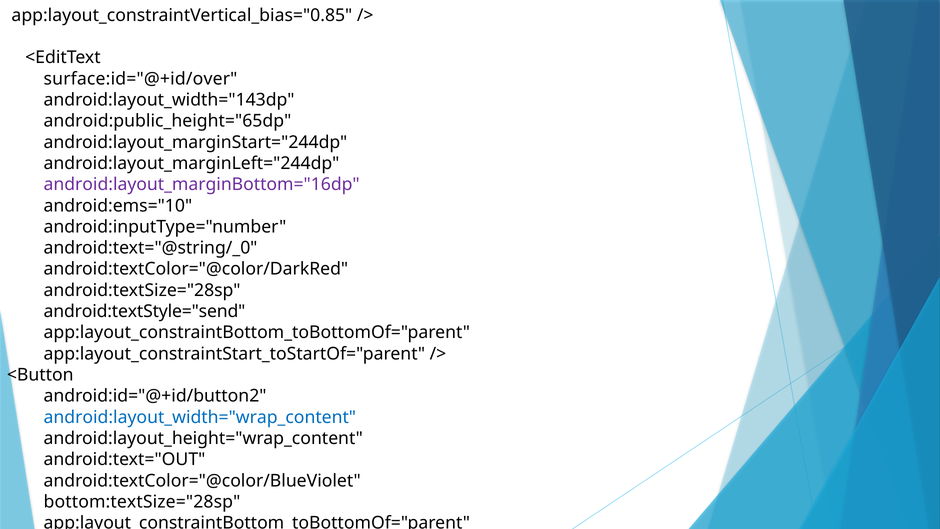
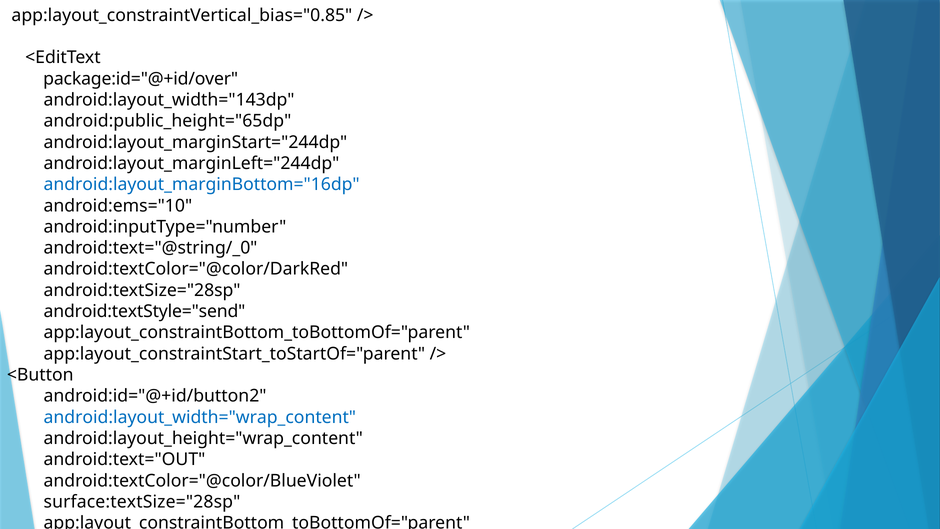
surface:id="@+id/over: surface:id="@+id/over -> package:id="@+id/over
android:layout_marginBottom="16dp colour: purple -> blue
bottom:textSize="28sp: bottom:textSize="28sp -> surface:textSize="28sp
